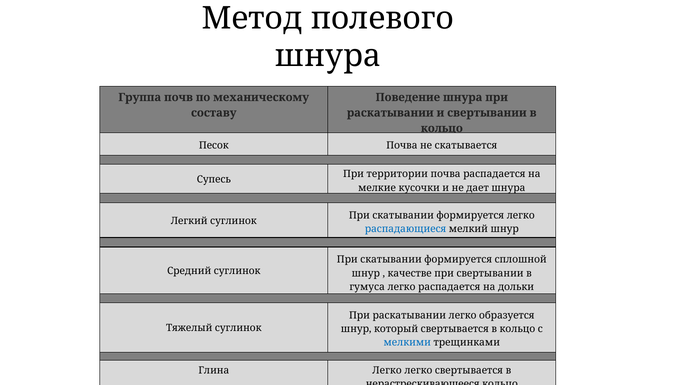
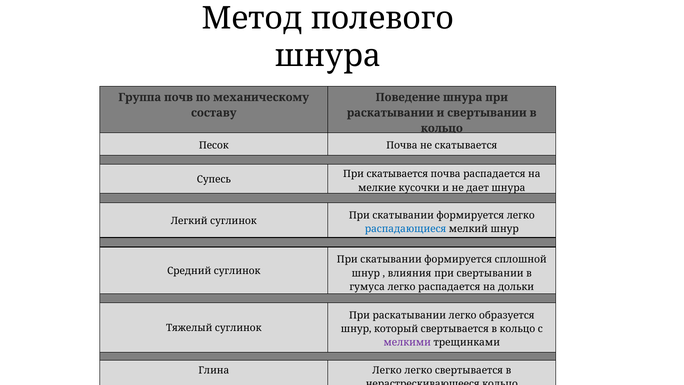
При территории: территории -> скатывается
качестве: качестве -> влияния
мелкими colour: blue -> purple
